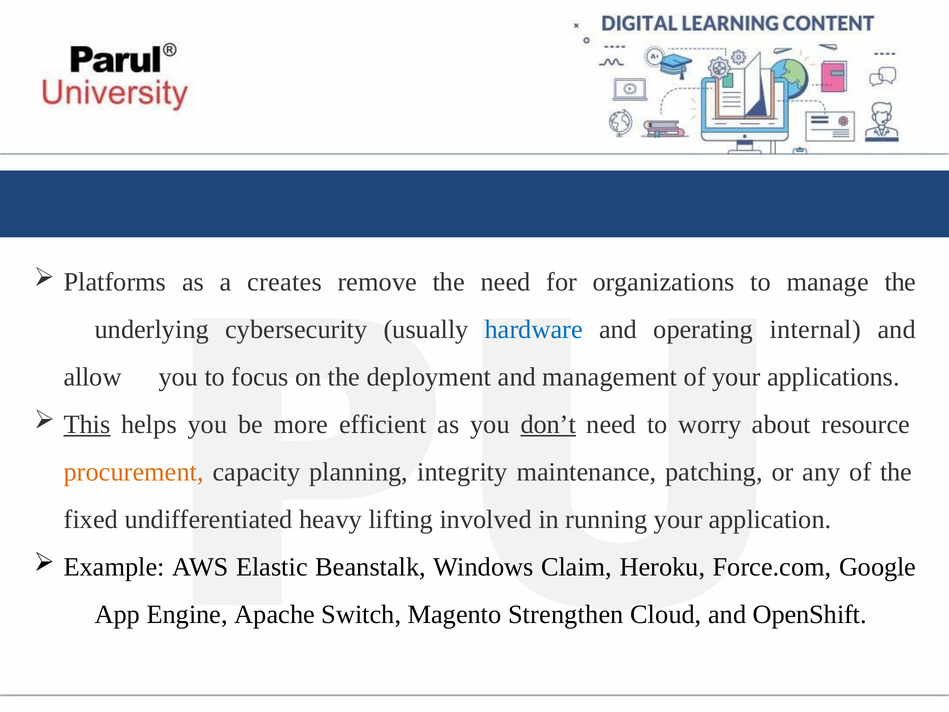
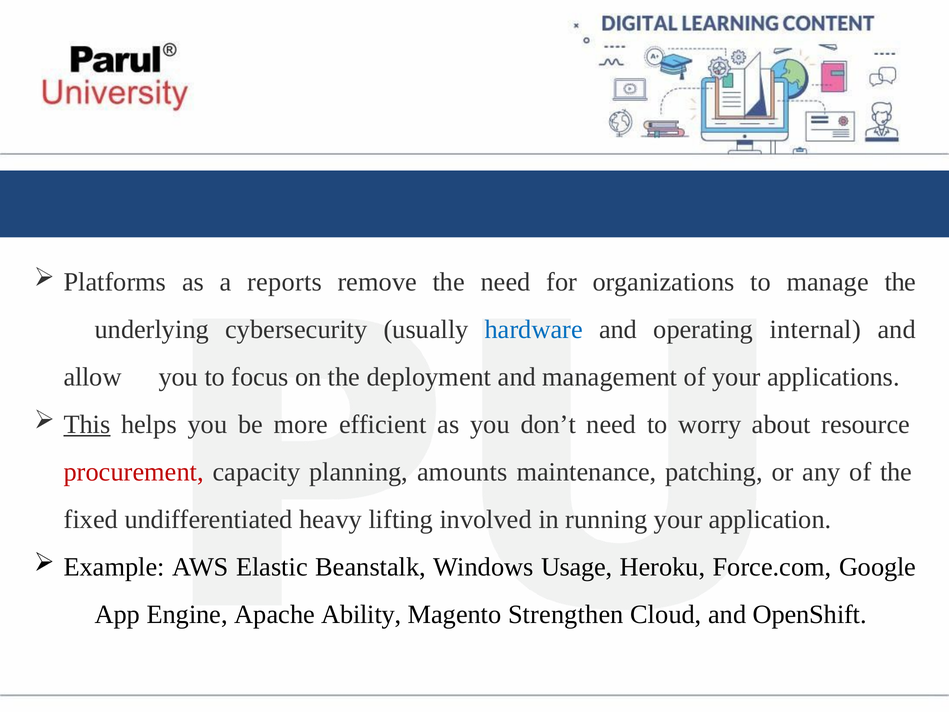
creates: creates -> reports
don’t underline: present -> none
procurement colour: orange -> red
integrity: integrity -> amounts
Claim: Claim -> Usage
Switch: Switch -> Ability
